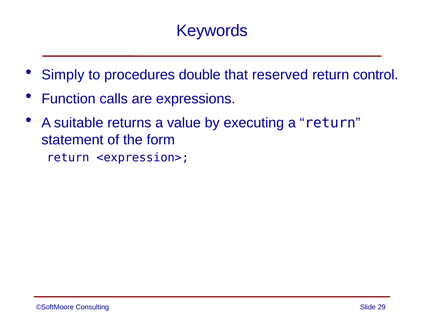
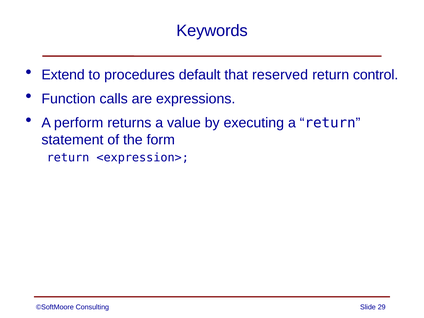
Simply: Simply -> Extend
double: double -> default
suitable: suitable -> perform
